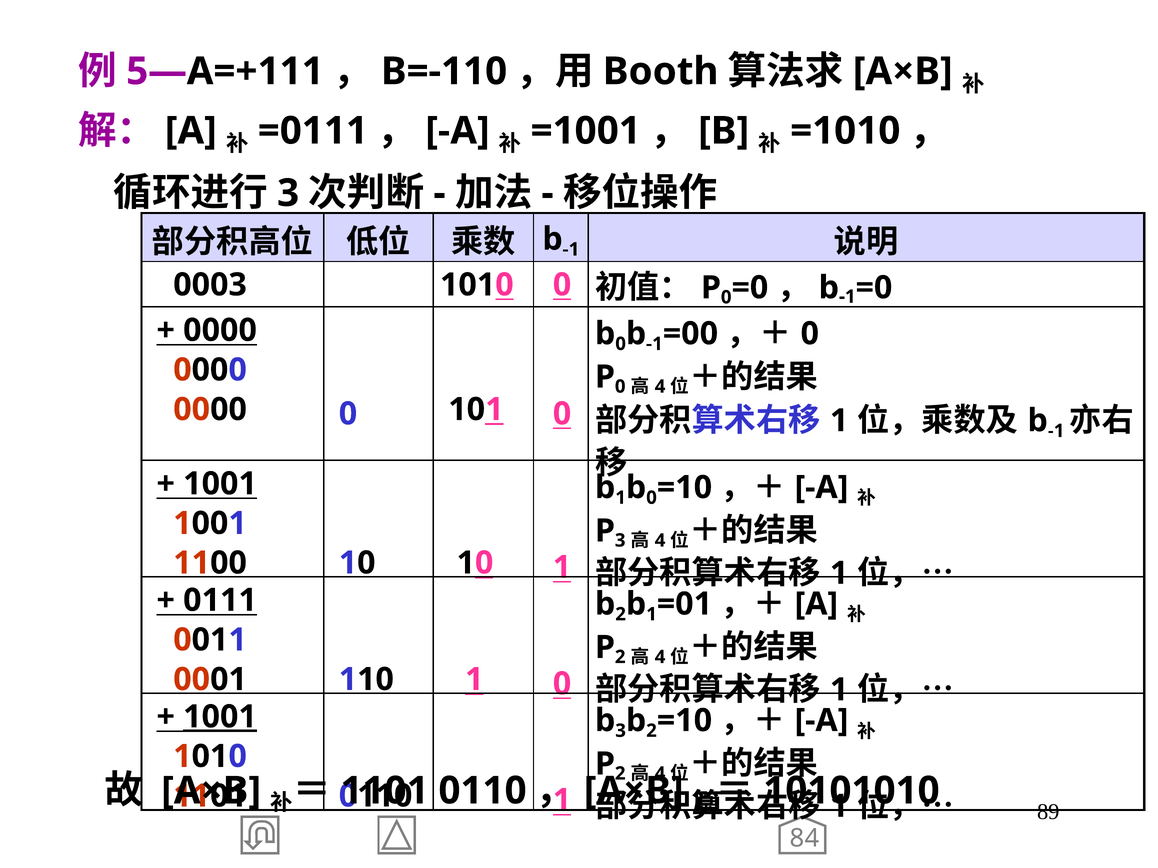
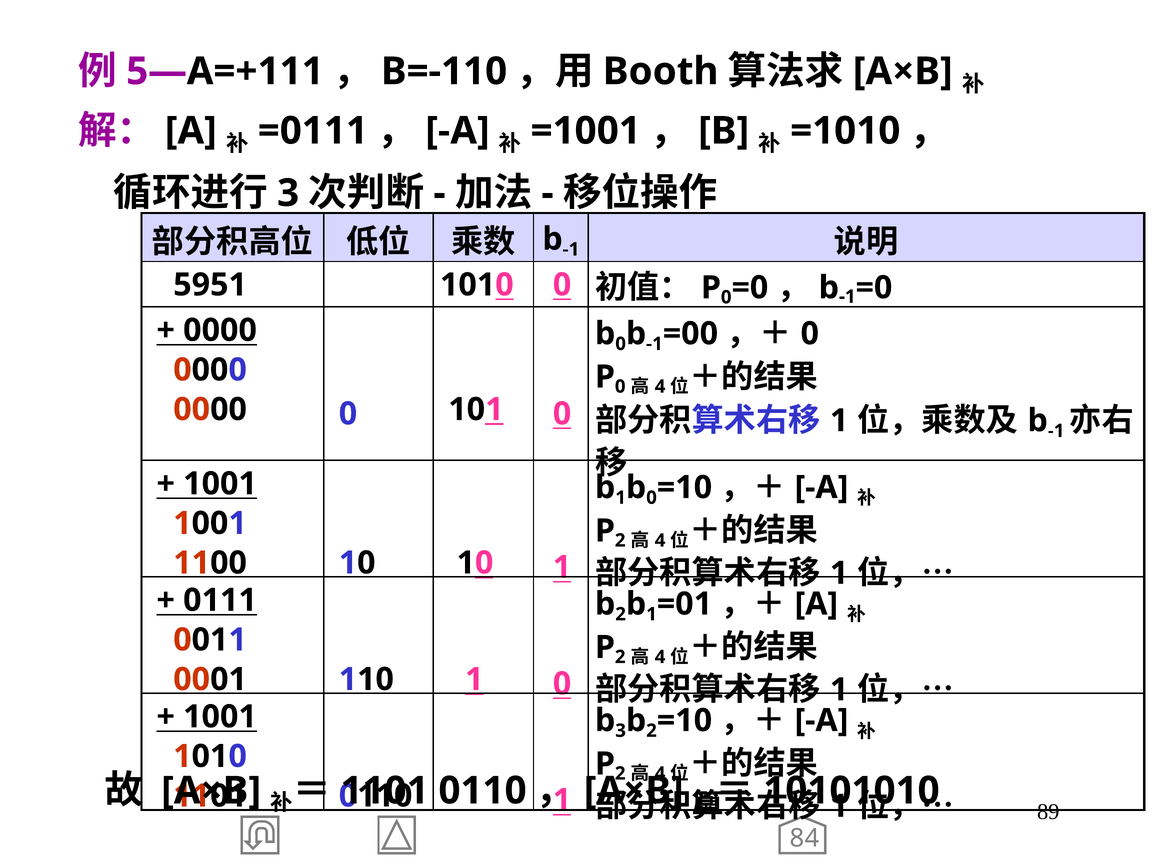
0003: 0003 -> 5951
3 at (620, 541): 3 -> 2
1001 at (220, 717) underline: present -> none
